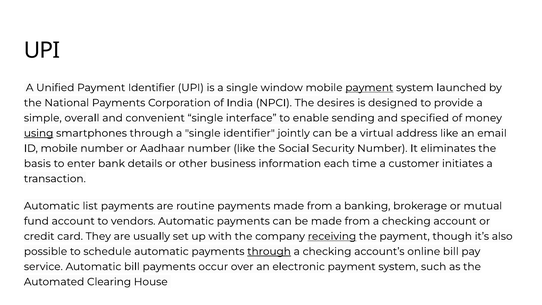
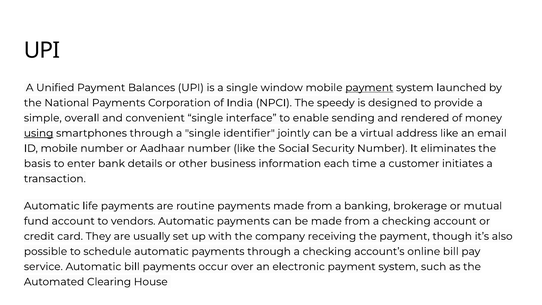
Payment Identifier: Identifier -> Balances
desires: desires -> speedy
specified: specified -> rendered
list: list -> life
receiving underline: present -> none
through at (269, 251) underline: present -> none
